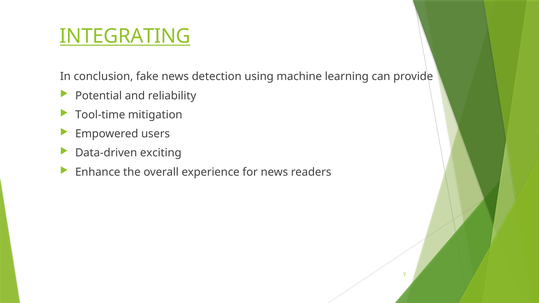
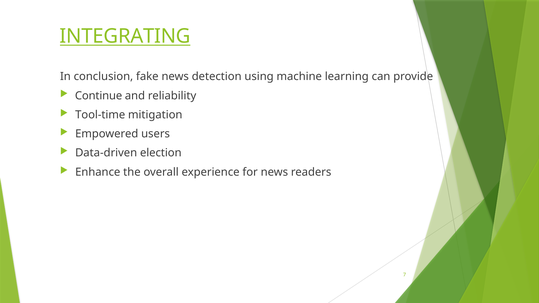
Potential: Potential -> Continue
exciting: exciting -> election
